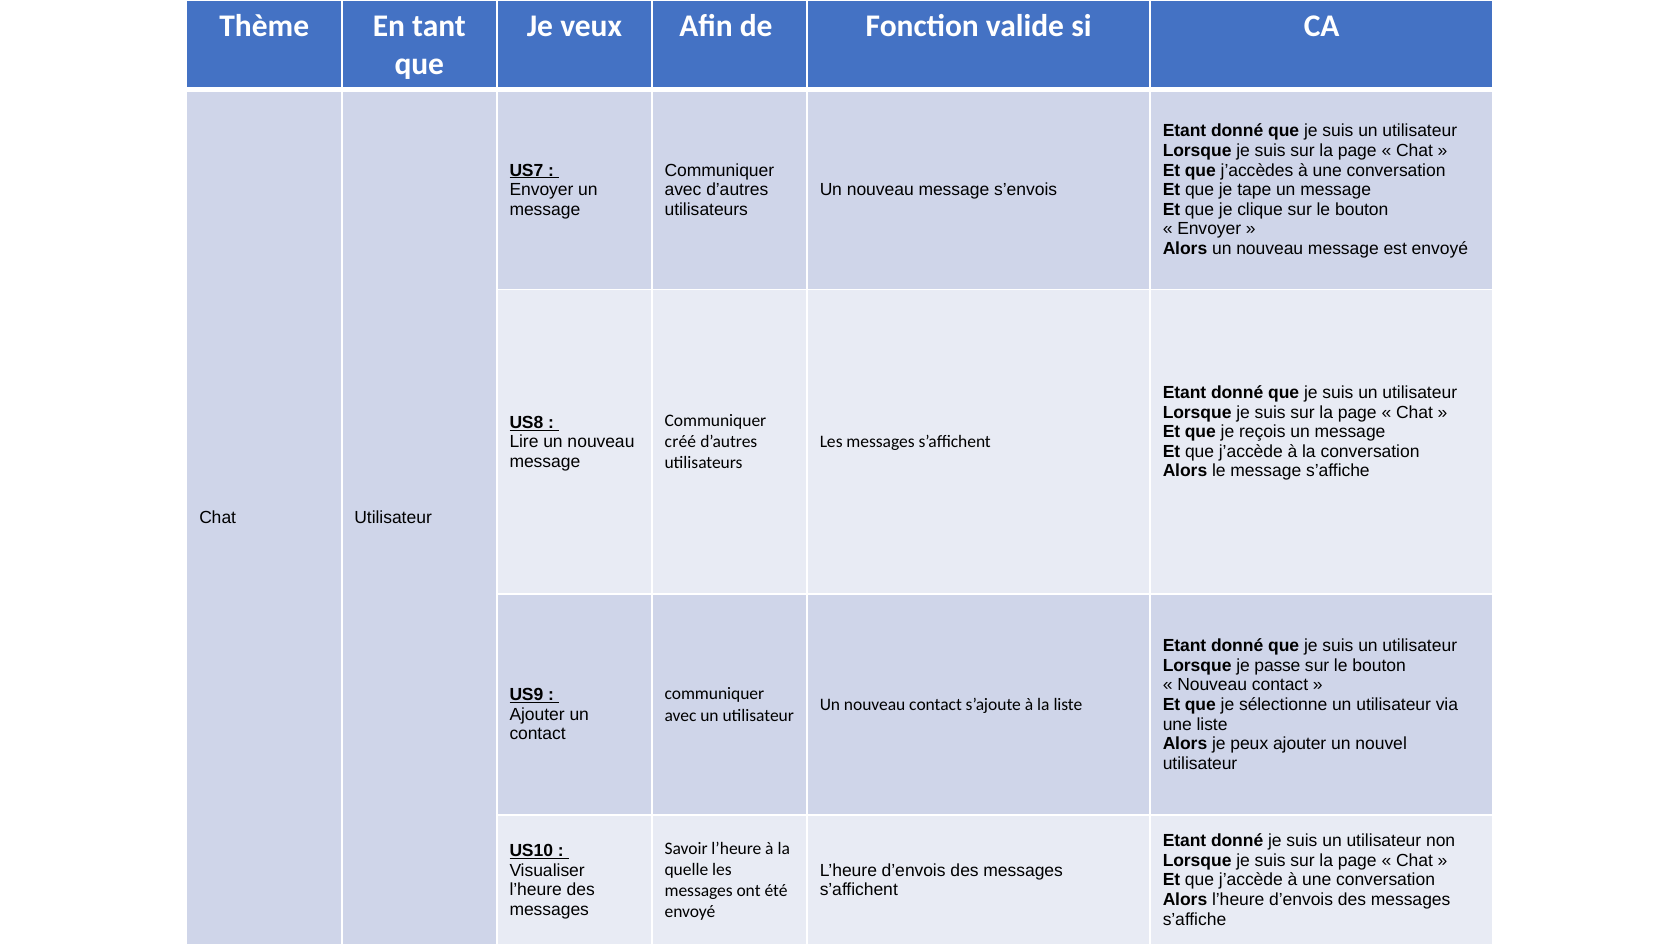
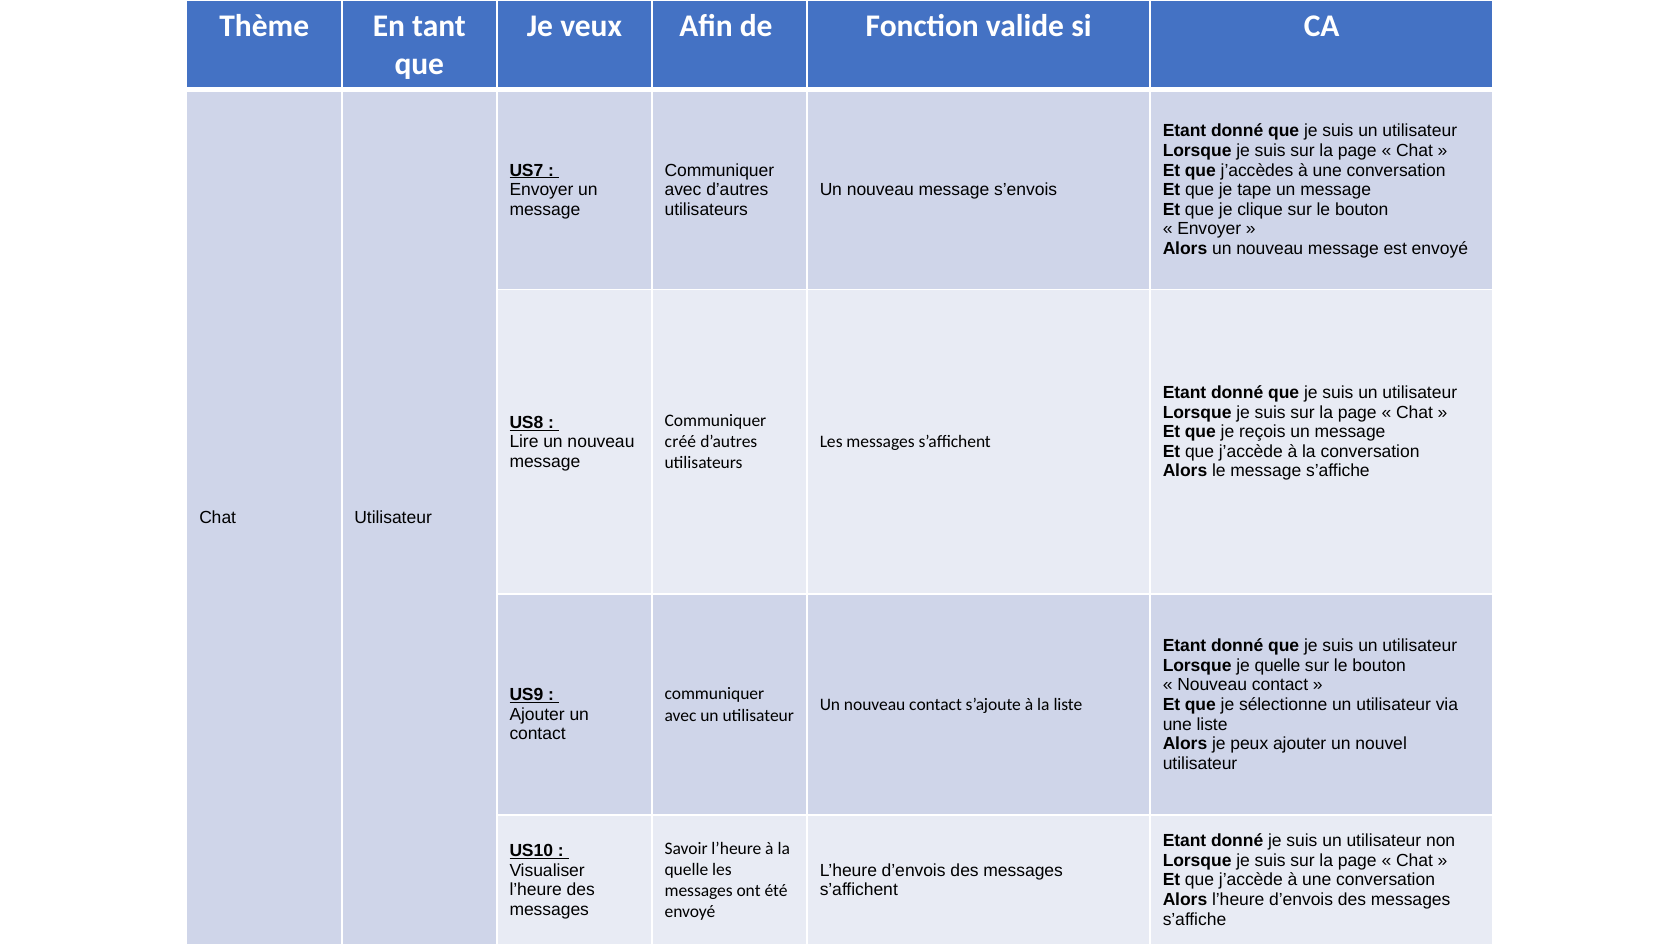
je passe: passe -> quelle
